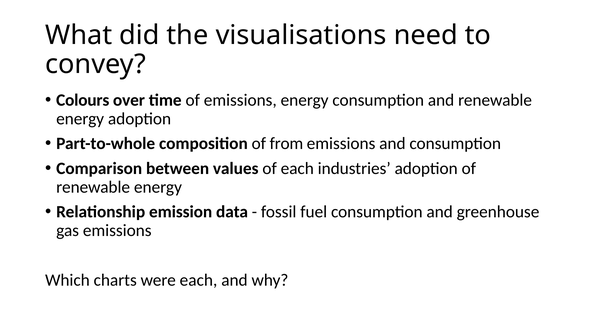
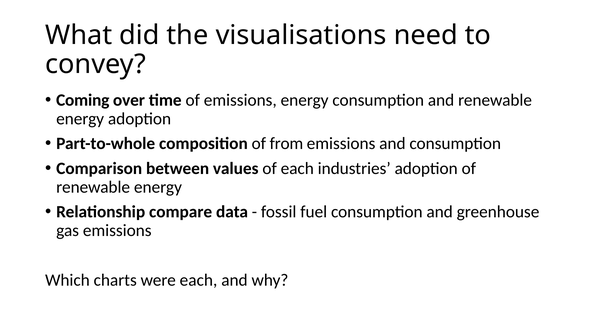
Colours: Colours -> Coming
emission: emission -> compare
